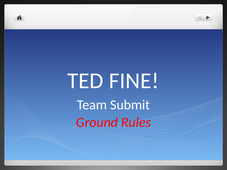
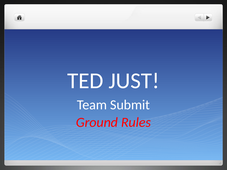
FINE: FINE -> JUST
